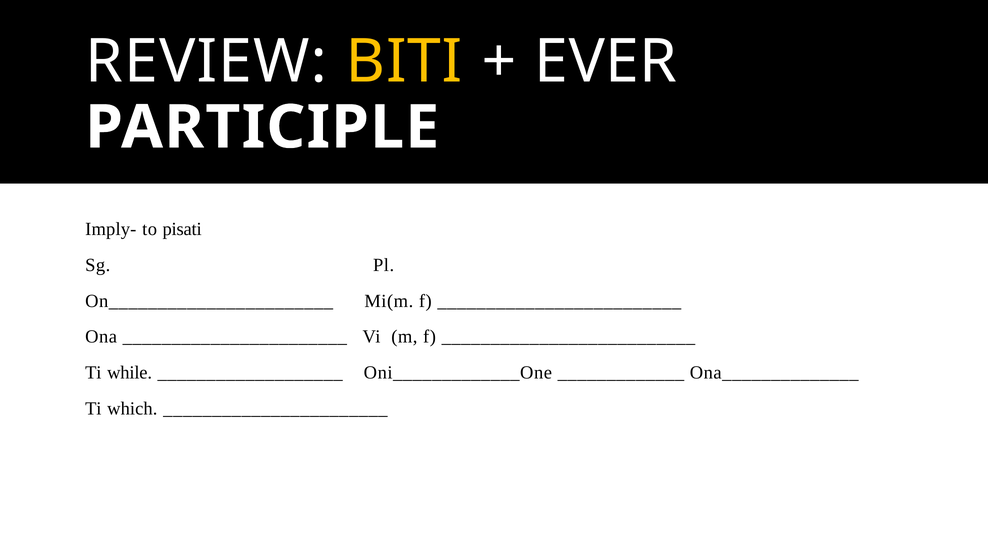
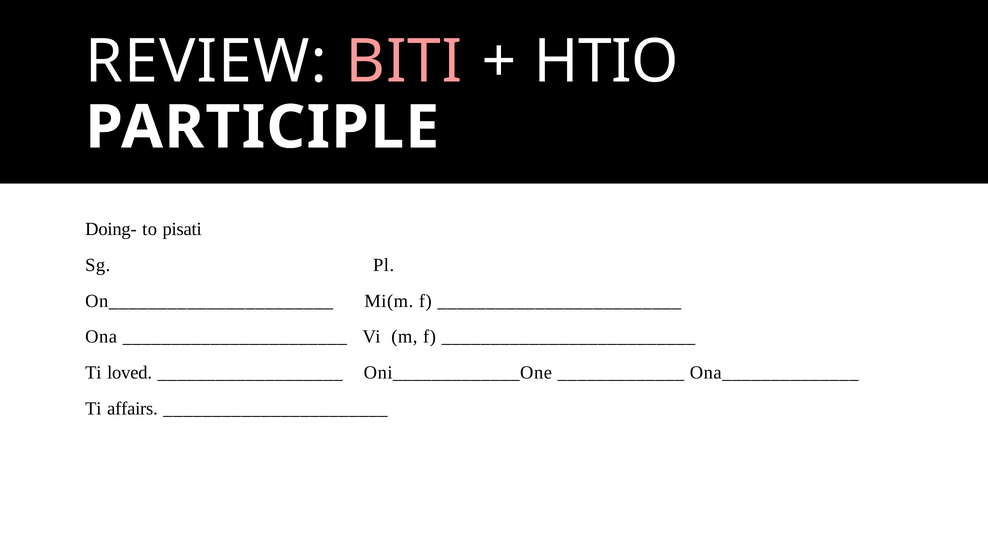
BITI colour: yellow -> pink
EVER: EVER -> HTIO
Imply-: Imply- -> Doing-
while: while -> loved
which: which -> affairs
